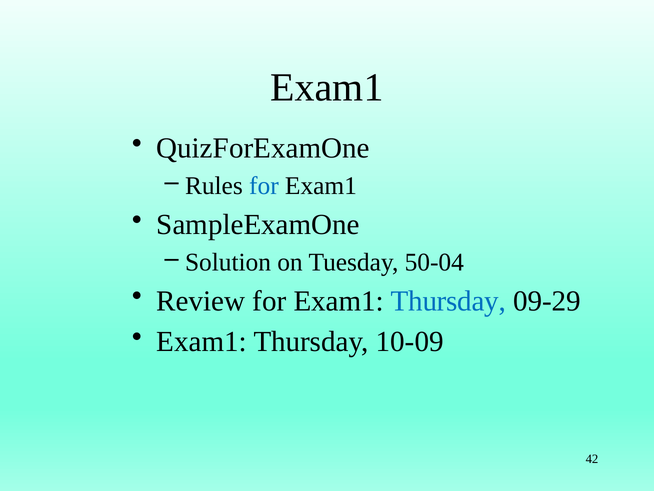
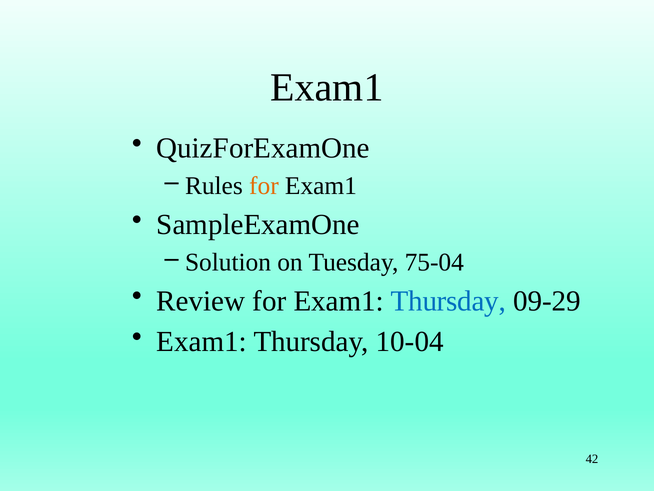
for at (264, 186) colour: blue -> orange
50-04: 50-04 -> 75-04
10-09: 10-09 -> 10-04
